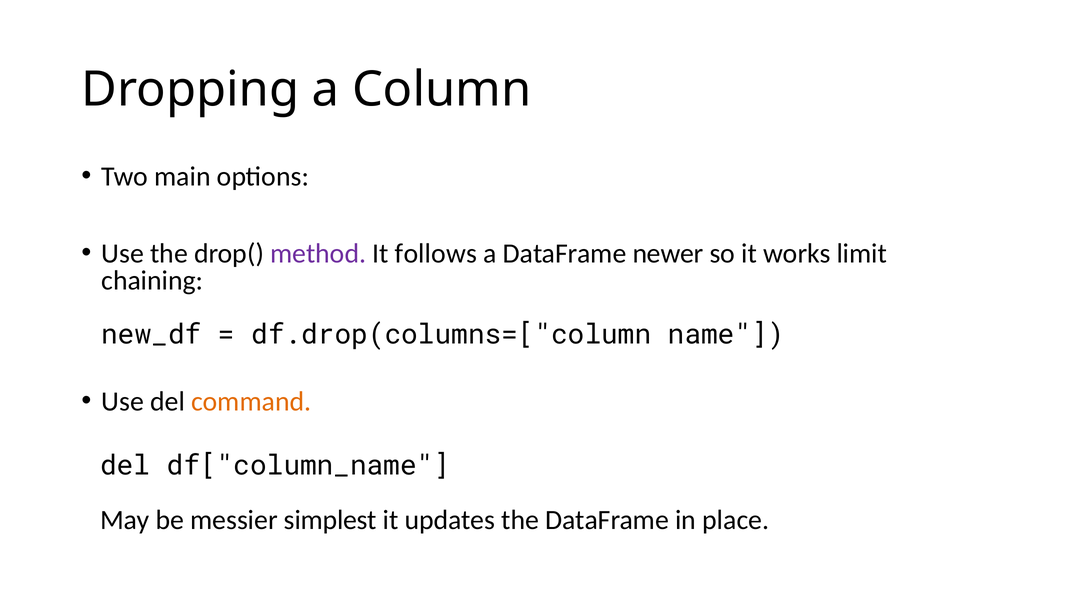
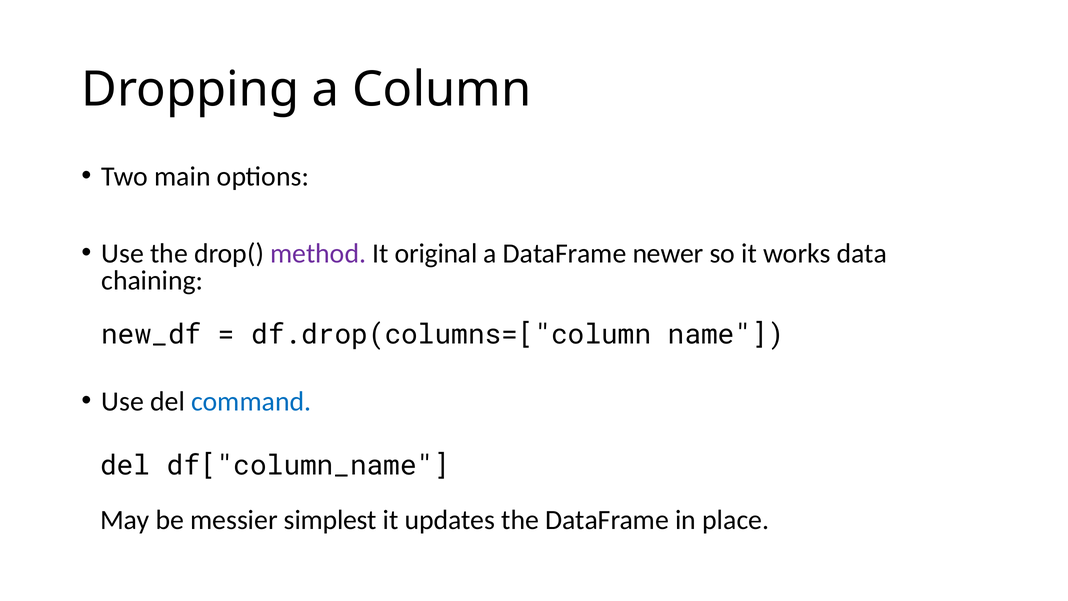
follows: follows -> original
limit: limit -> data
command colour: orange -> blue
